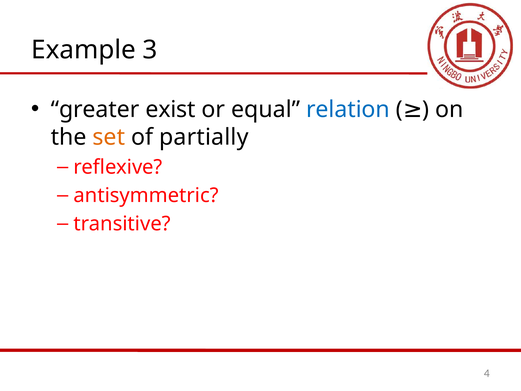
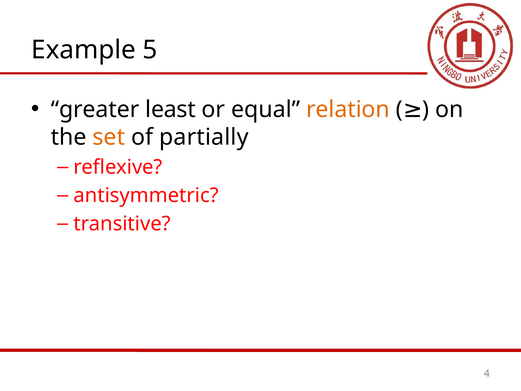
3: 3 -> 5
exist: exist -> least
relation colour: blue -> orange
